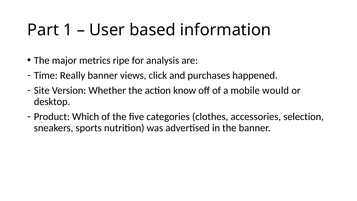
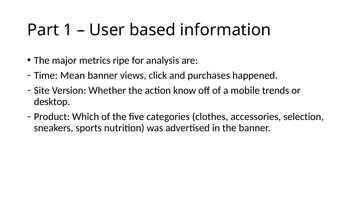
Really: Really -> Mean
would: would -> trends
